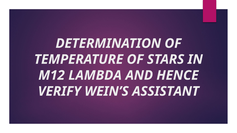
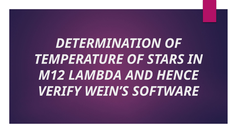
ASSISTANT: ASSISTANT -> SOFTWARE
